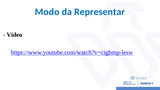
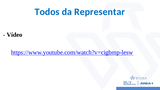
Modo: Modo -> Todos
